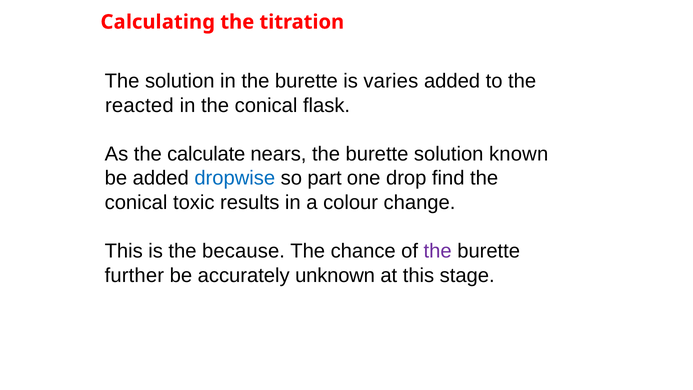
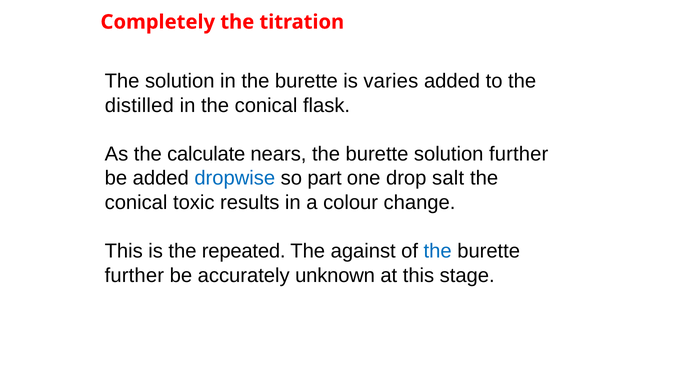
Calculating: Calculating -> Completely
reacted: reacted -> distilled
solution known: known -> further
find: find -> salt
because: because -> repeated
chance: chance -> against
the at (438, 251) colour: purple -> blue
